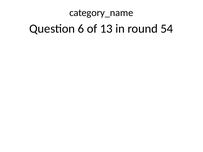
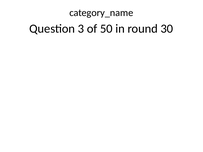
6: 6 -> 3
13: 13 -> 50
54: 54 -> 30
